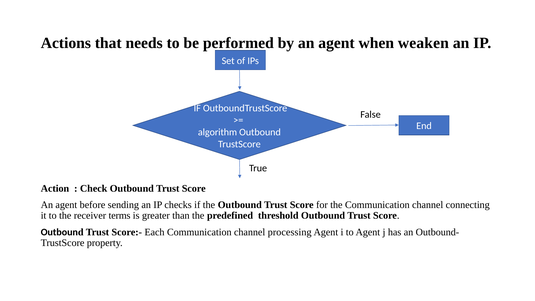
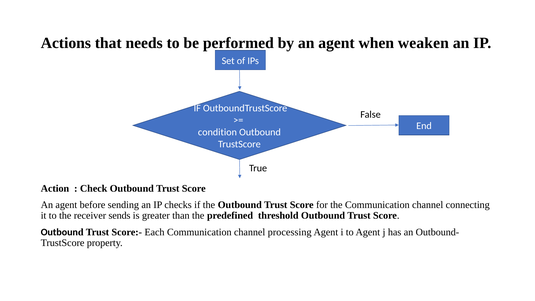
algorithm: algorithm -> condition
terms: terms -> sends
